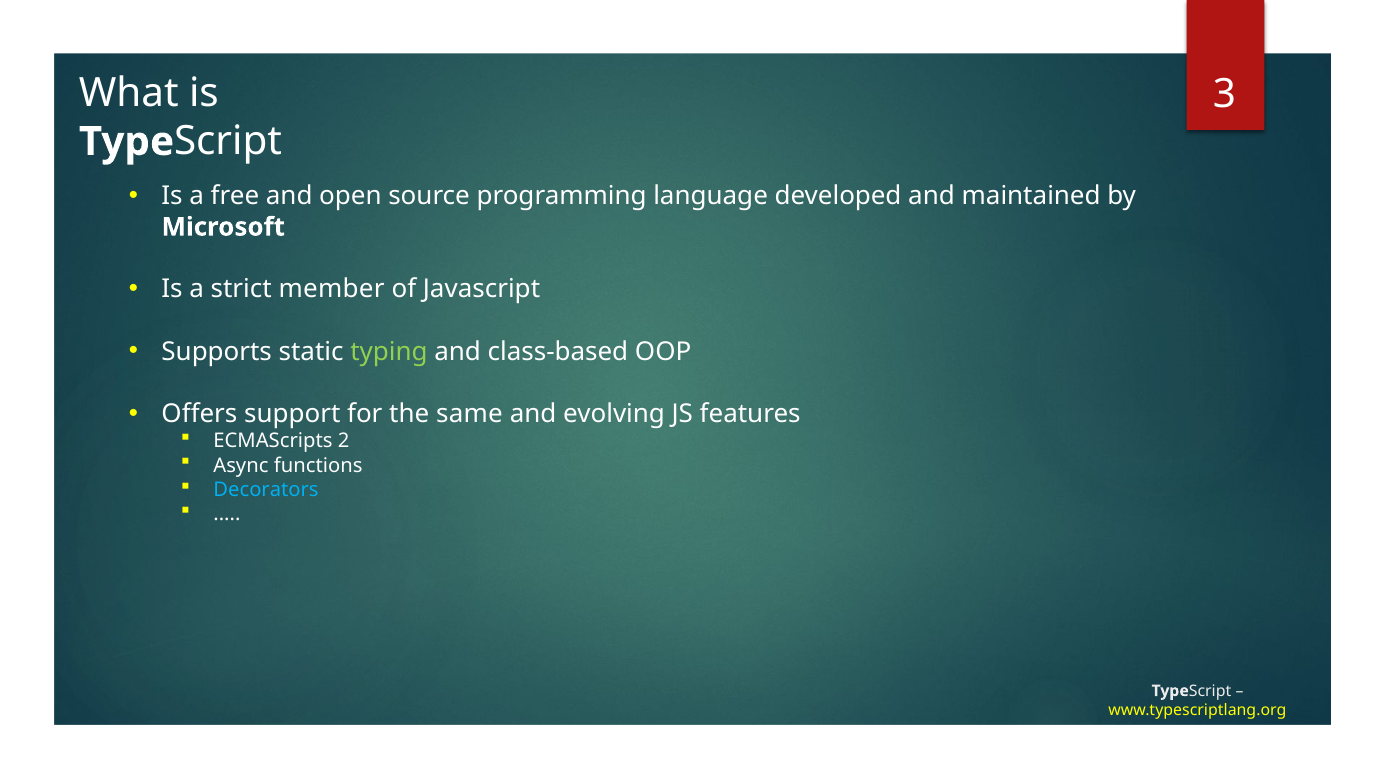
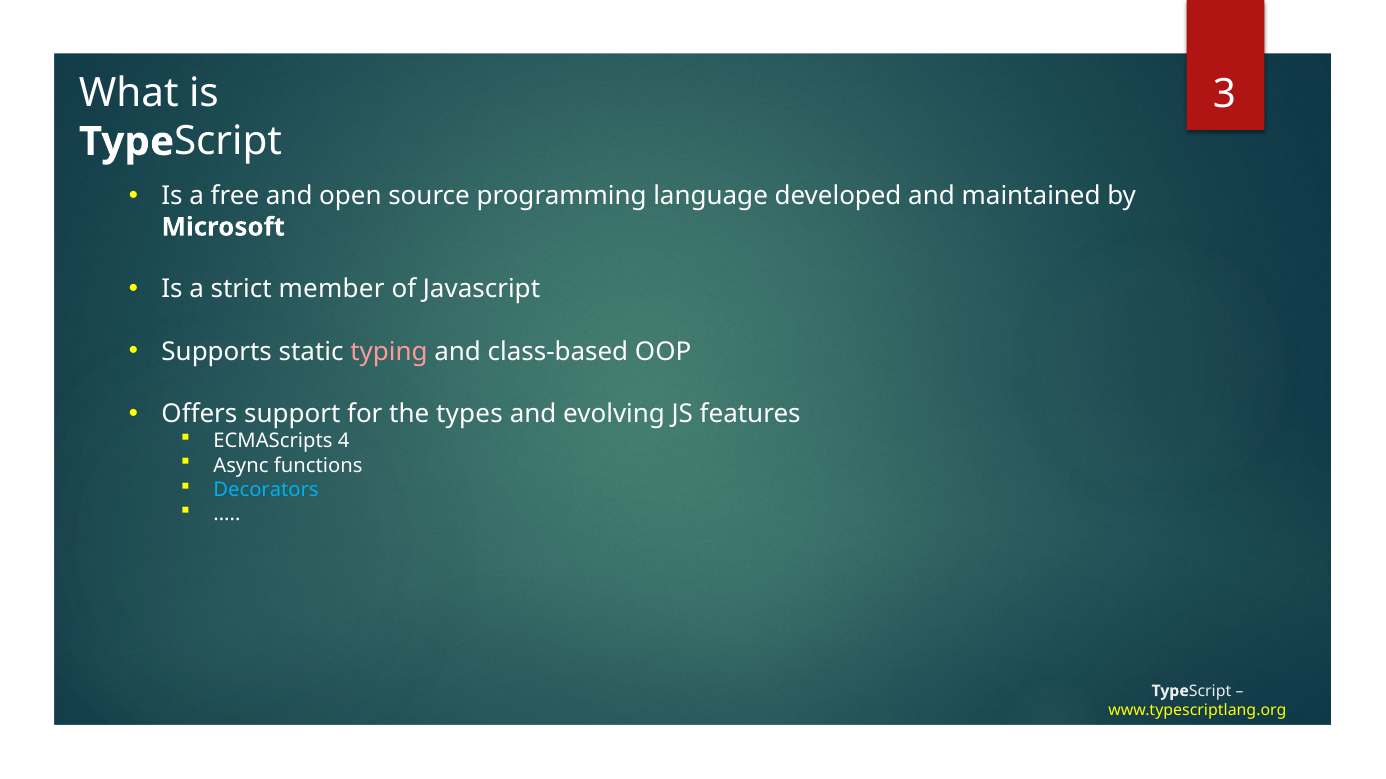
typing colour: light green -> pink
same: same -> types
2: 2 -> 4
